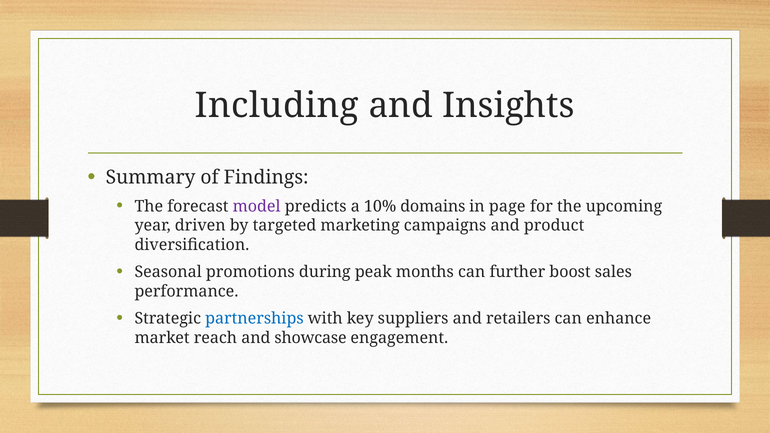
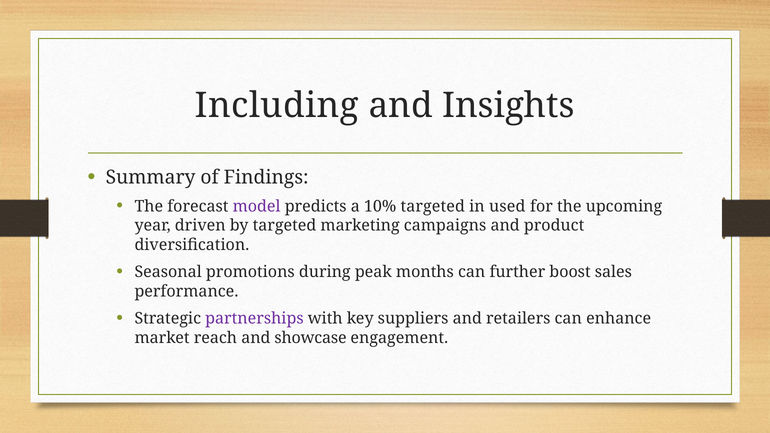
10% domains: domains -> targeted
page: page -> used
partnerships colour: blue -> purple
